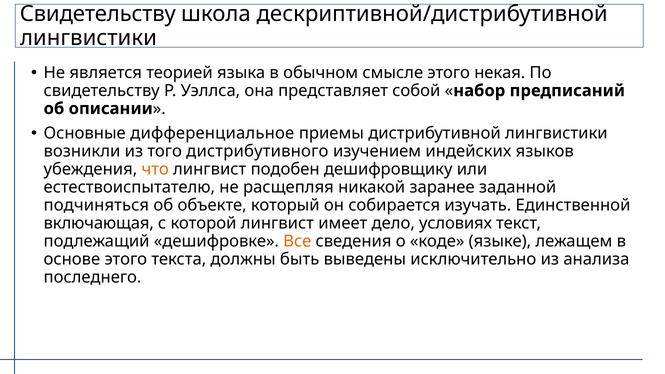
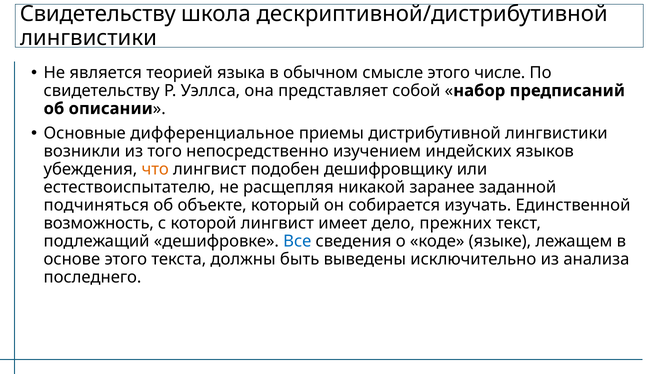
некая: некая -> числе
дистрибутивного: дистрибутивного -> непосредственно
включающая: включающая -> возможность
условиях: условиях -> прежних
Все colour: orange -> blue
